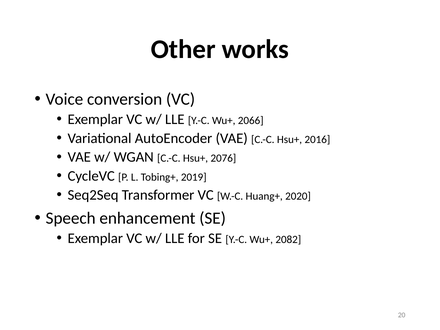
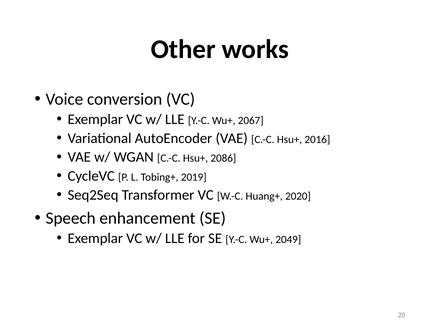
2066: 2066 -> 2067
2076: 2076 -> 2086
2082: 2082 -> 2049
